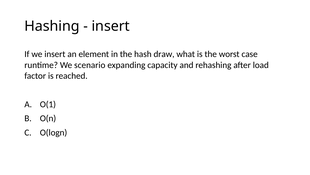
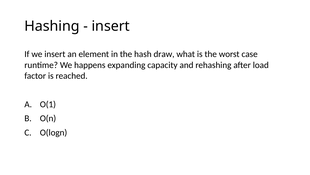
scenario: scenario -> happens
